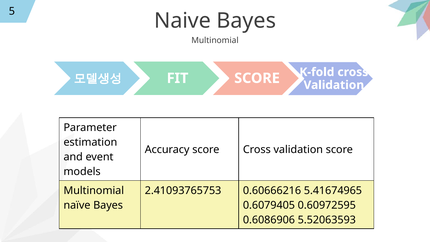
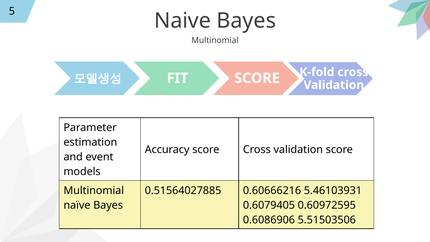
2.41093765753: 2.41093765753 -> 0.51564027885
5.41674965: 5.41674965 -> 5.46103931
5.52063593: 5.52063593 -> 5.51503506
